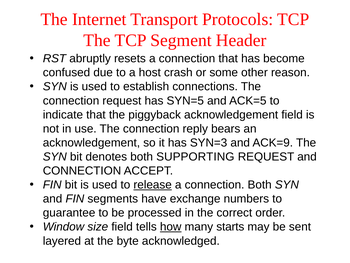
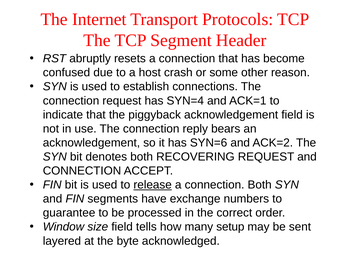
SYN=5: SYN=5 -> SYN=4
ACK=5: ACK=5 -> ACK=1
SYN=3: SYN=3 -> SYN=6
ACK=9: ACK=9 -> ACK=2
SUPPORTING: SUPPORTING -> RECOVERING
how underline: present -> none
starts: starts -> setup
